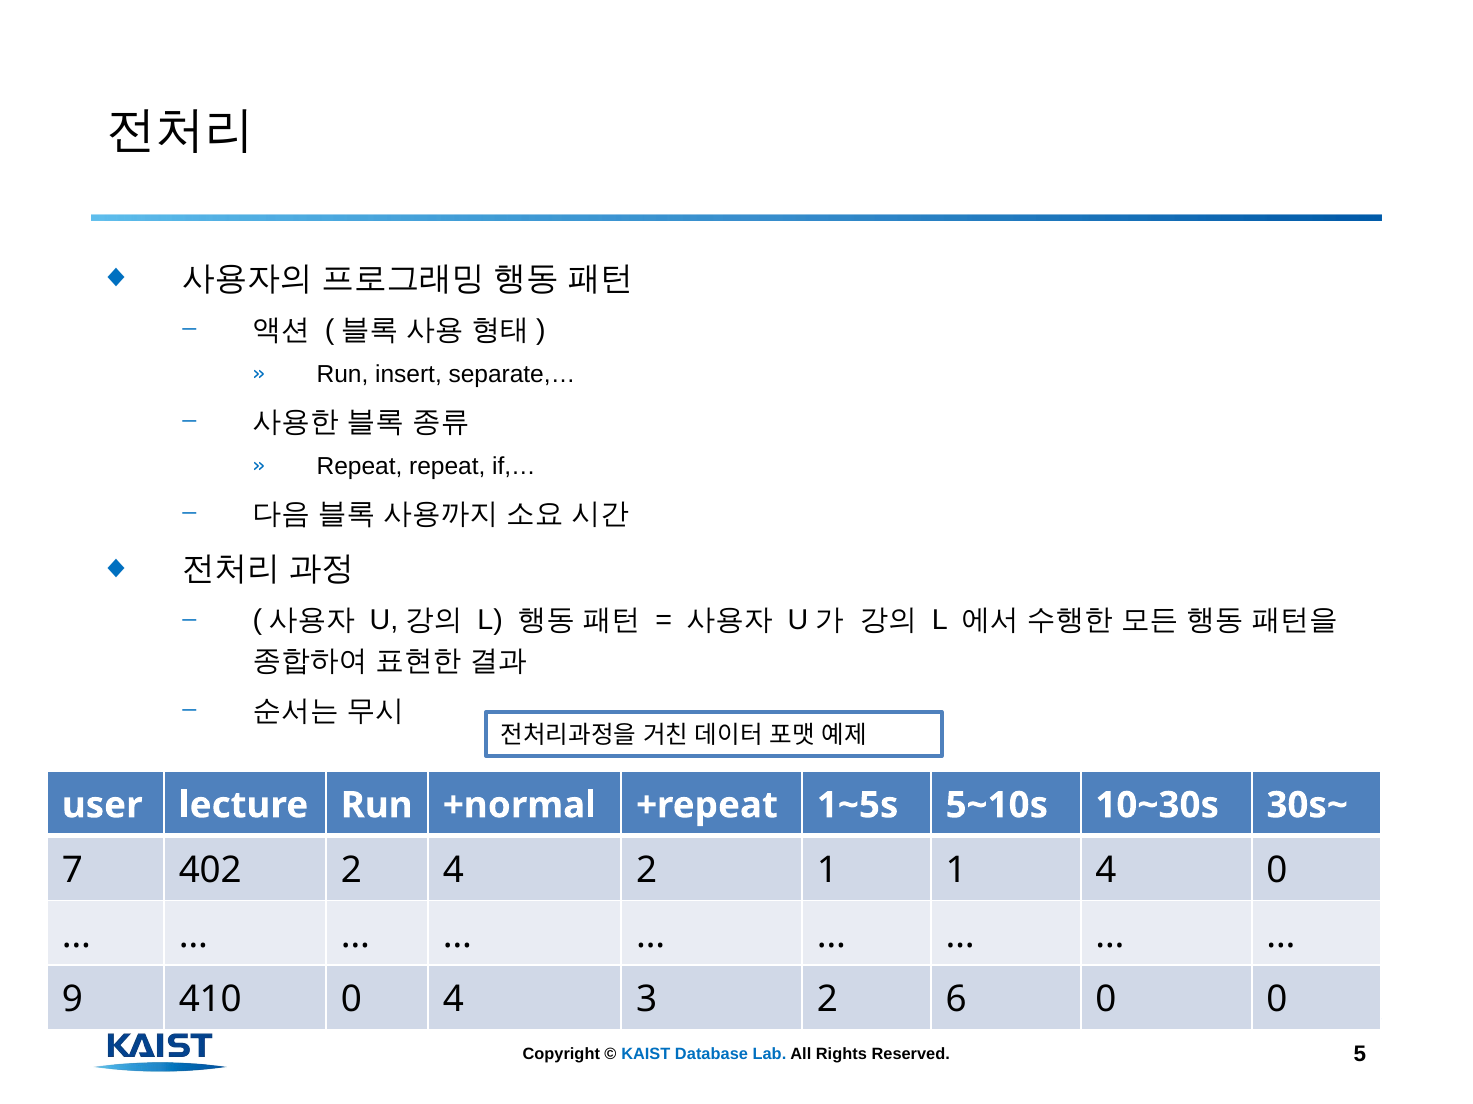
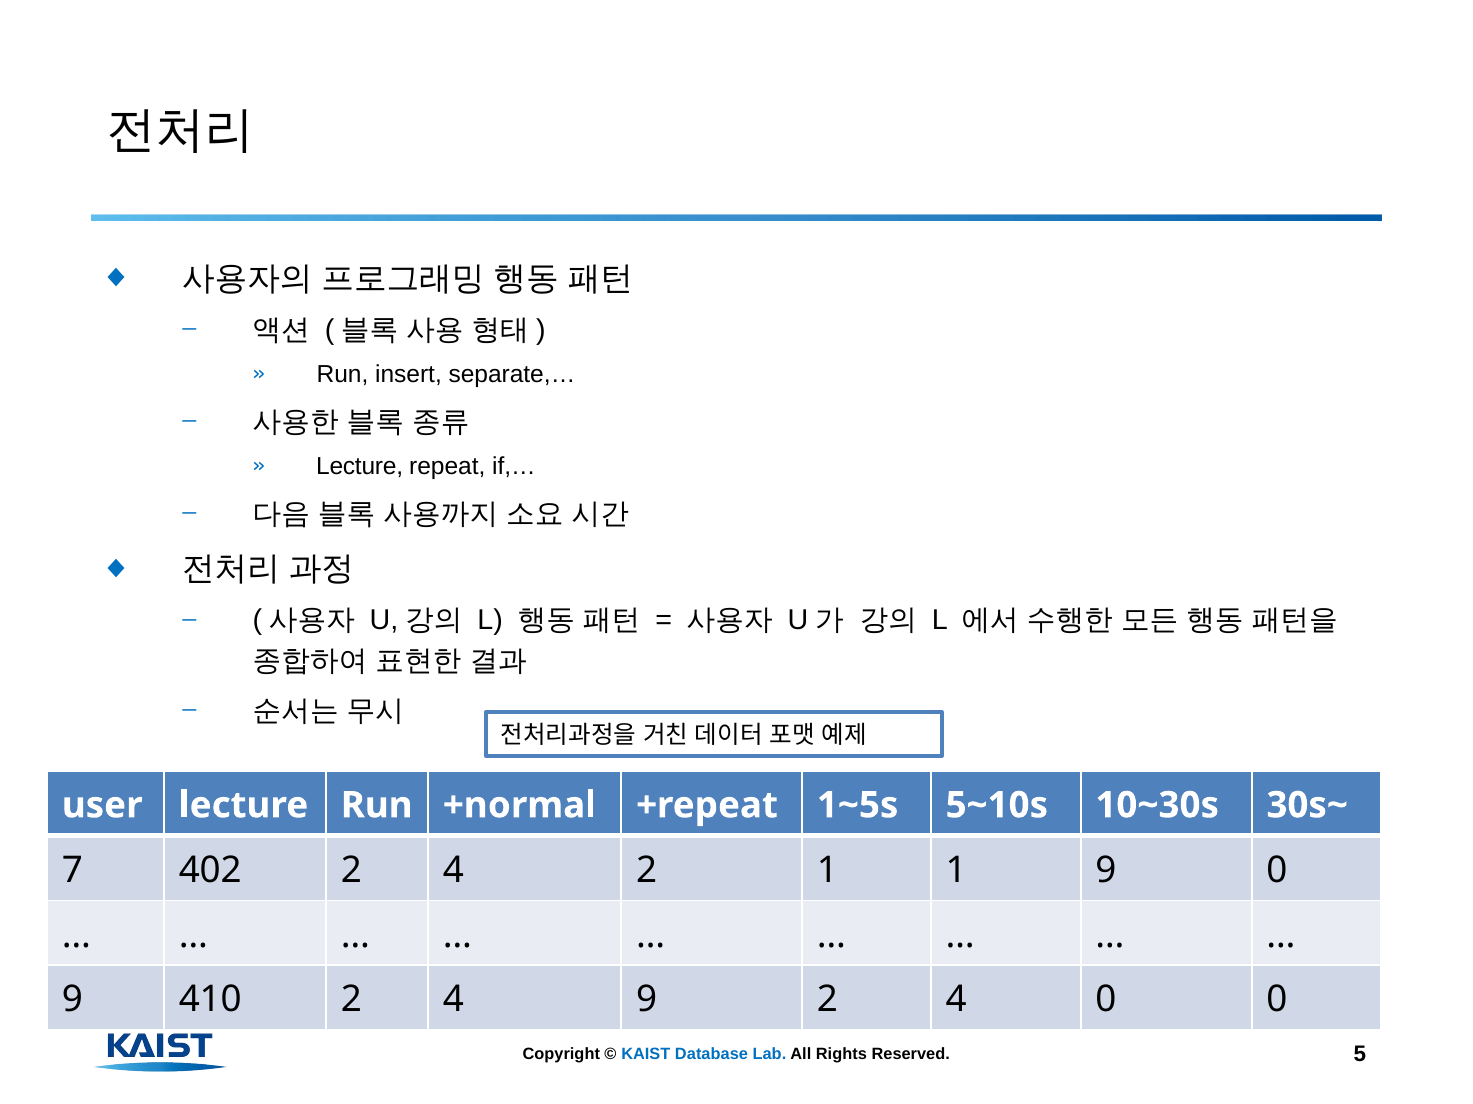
Repeat at (360, 467): Repeat -> Lecture
1 4: 4 -> 9
410 0: 0 -> 2
4 3: 3 -> 9
6 at (956, 1000): 6 -> 4
